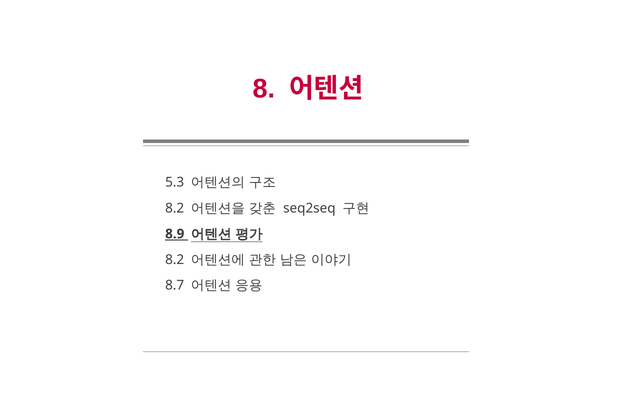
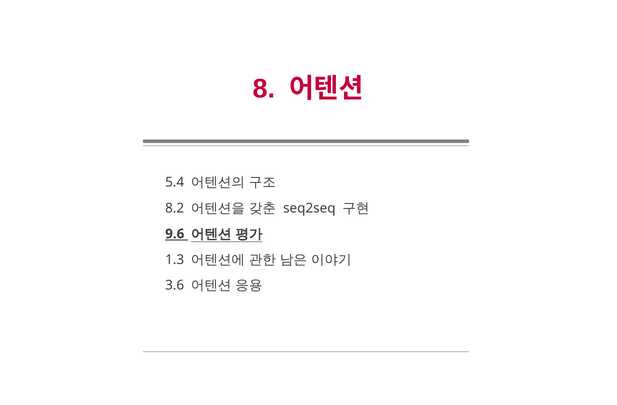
5.3: 5.3 -> 5.4
8.9: 8.9 -> 9.6
8.2 at (175, 260): 8.2 -> 1.3
8.7: 8.7 -> 3.6
